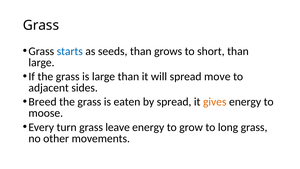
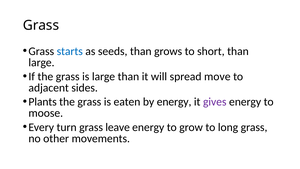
Breed: Breed -> Plants
by spread: spread -> energy
gives colour: orange -> purple
